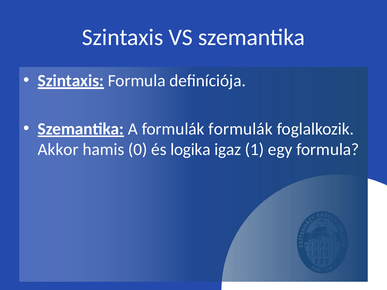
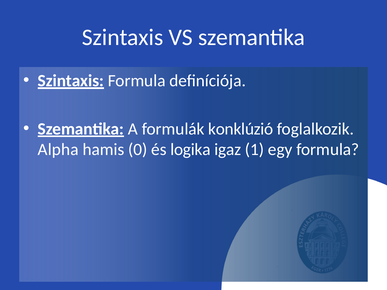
formulák formulák: formulák -> konklúzió
Akkor: Akkor -> Alpha
